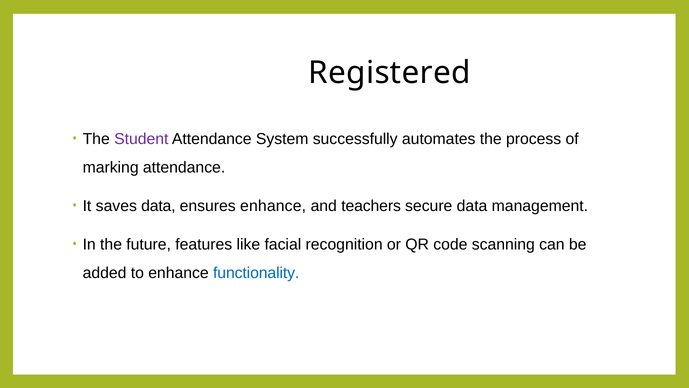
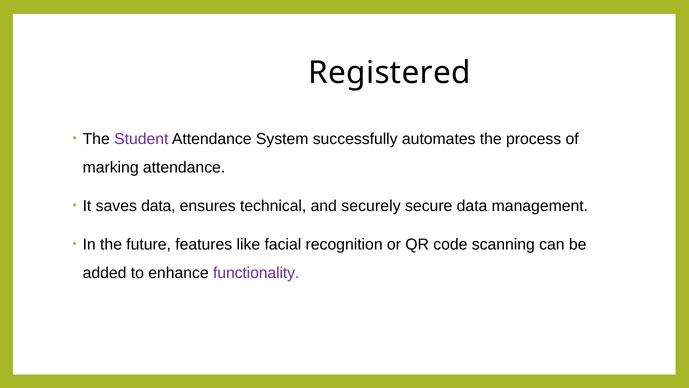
ensures enhance: enhance -> technical
teachers: teachers -> securely
functionality colour: blue -> purple
